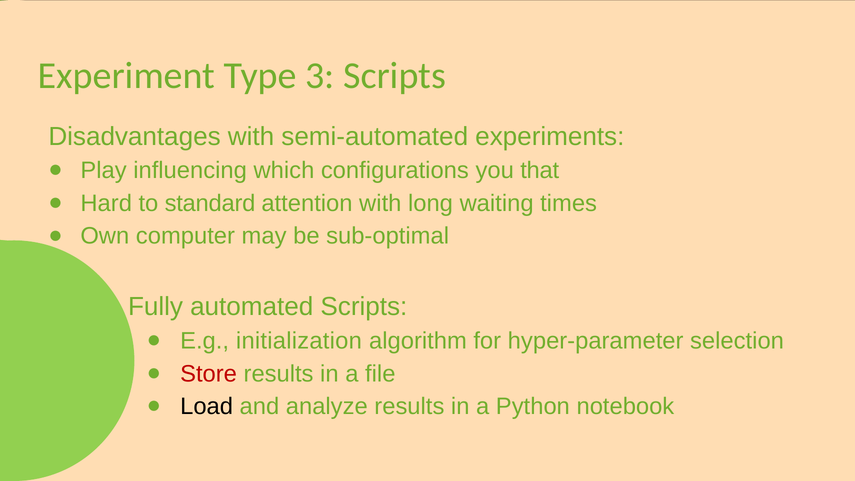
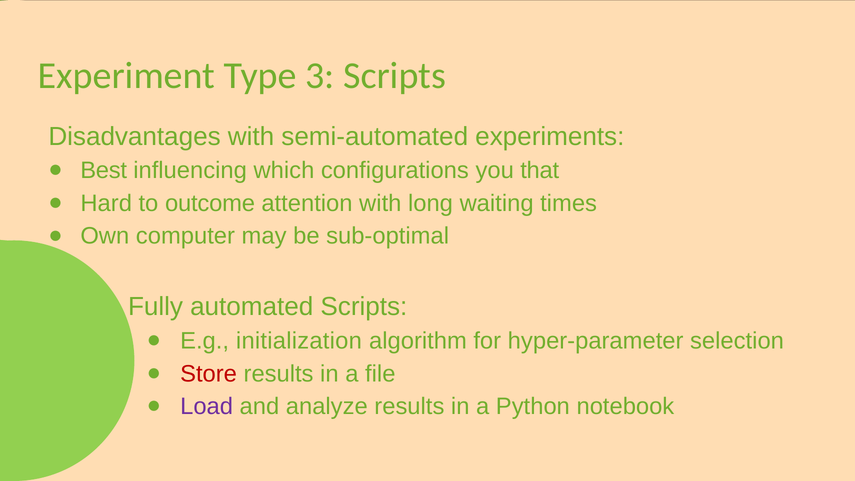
Play: Play -> Best
standard: standard -> outcome
Load colour: black -> purple
